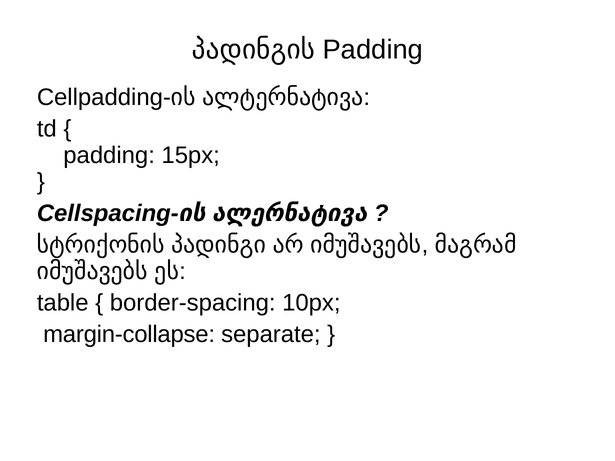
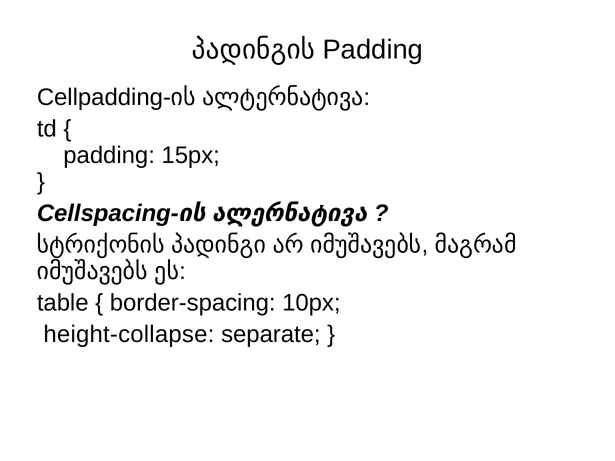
margin-collapse: margin-collapse -> height-collapse
